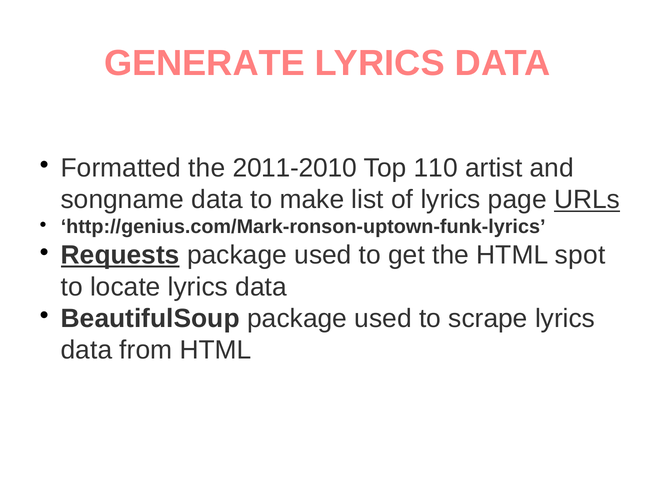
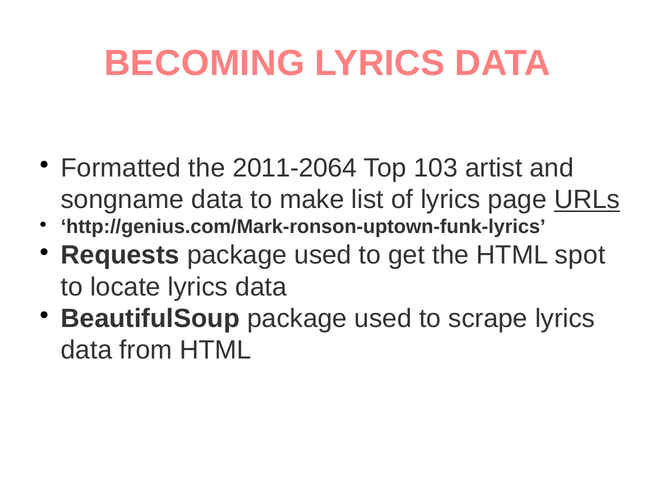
GENERATE: GENERATE -> BECOMING
2011-2010: 2011-2010 -> 2011-2064
110: 110 -> 103
Requests underline: present -> none
